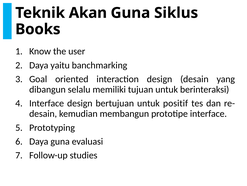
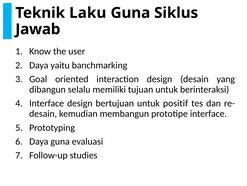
Akan: Akan -> Laku
Books: Books -> Jawab
